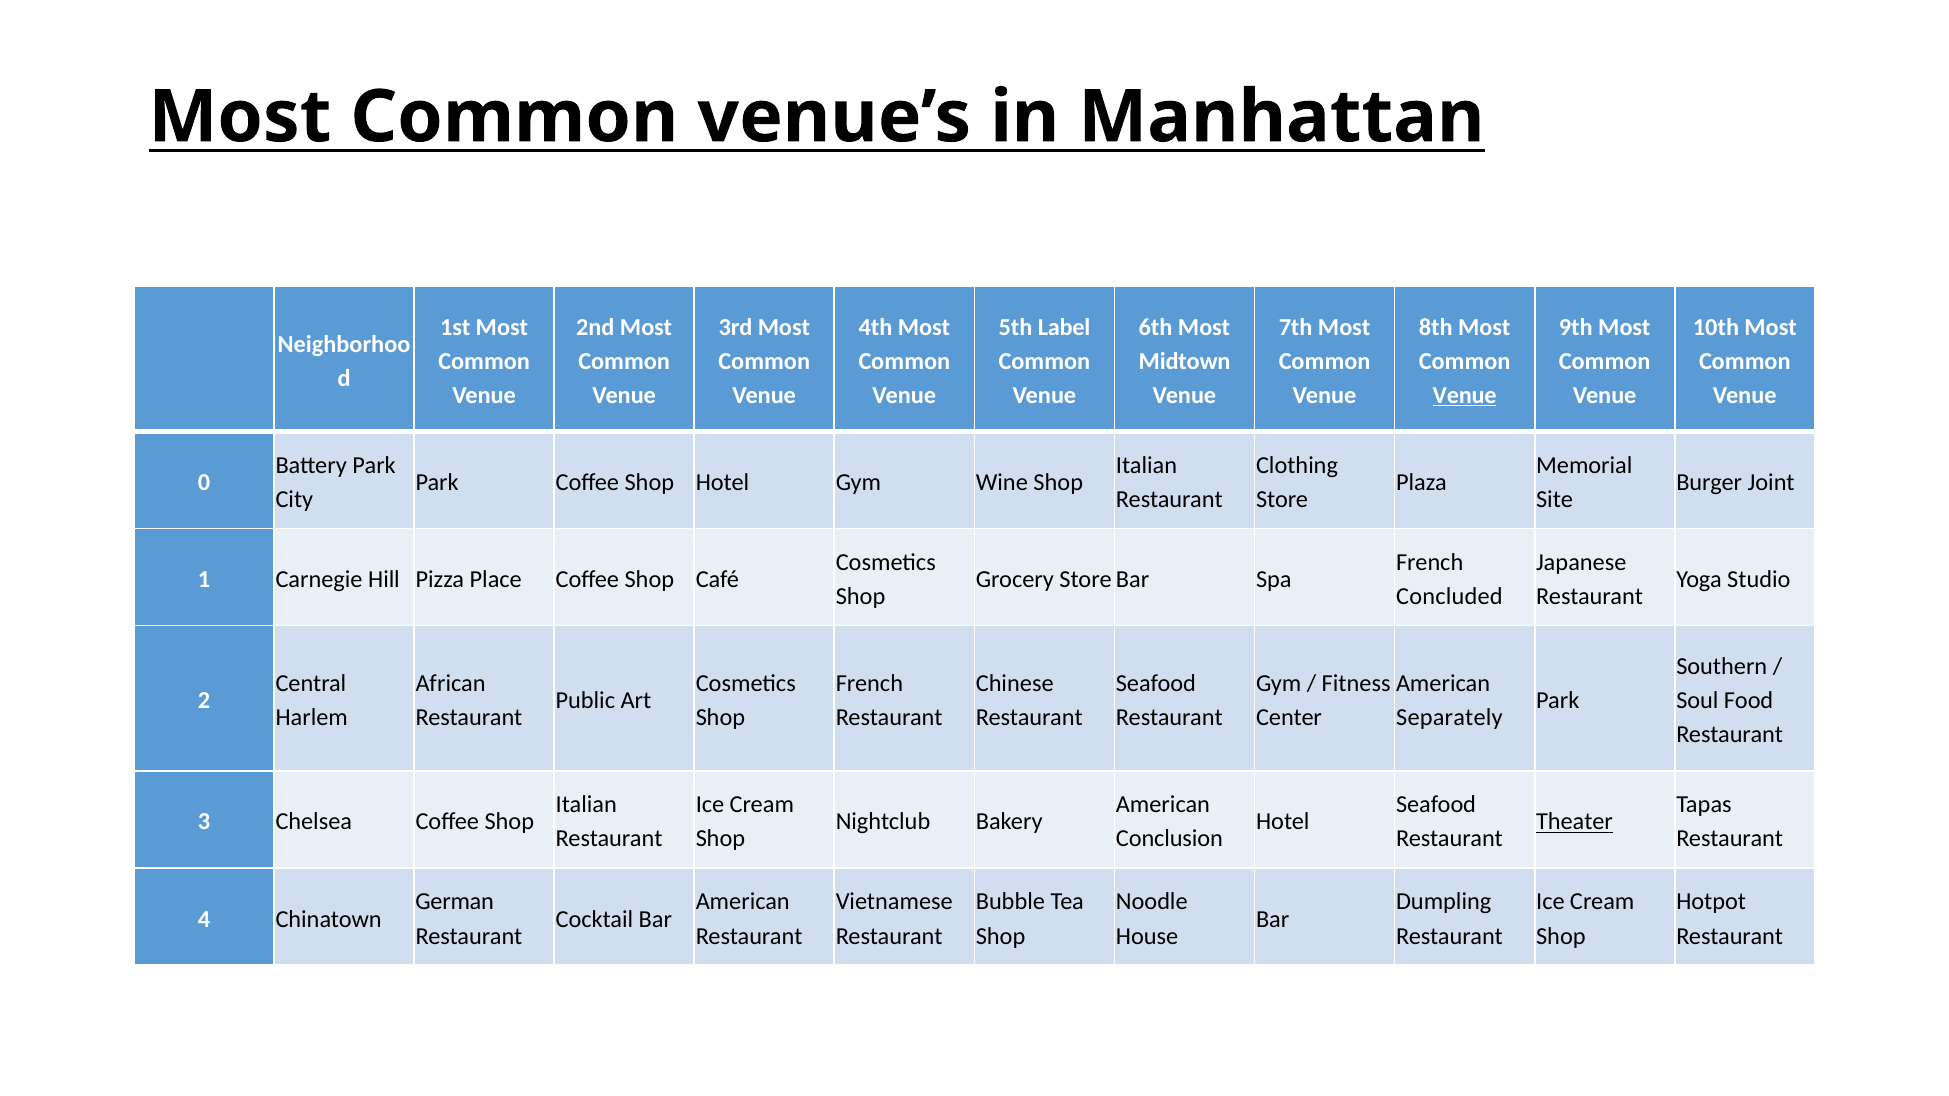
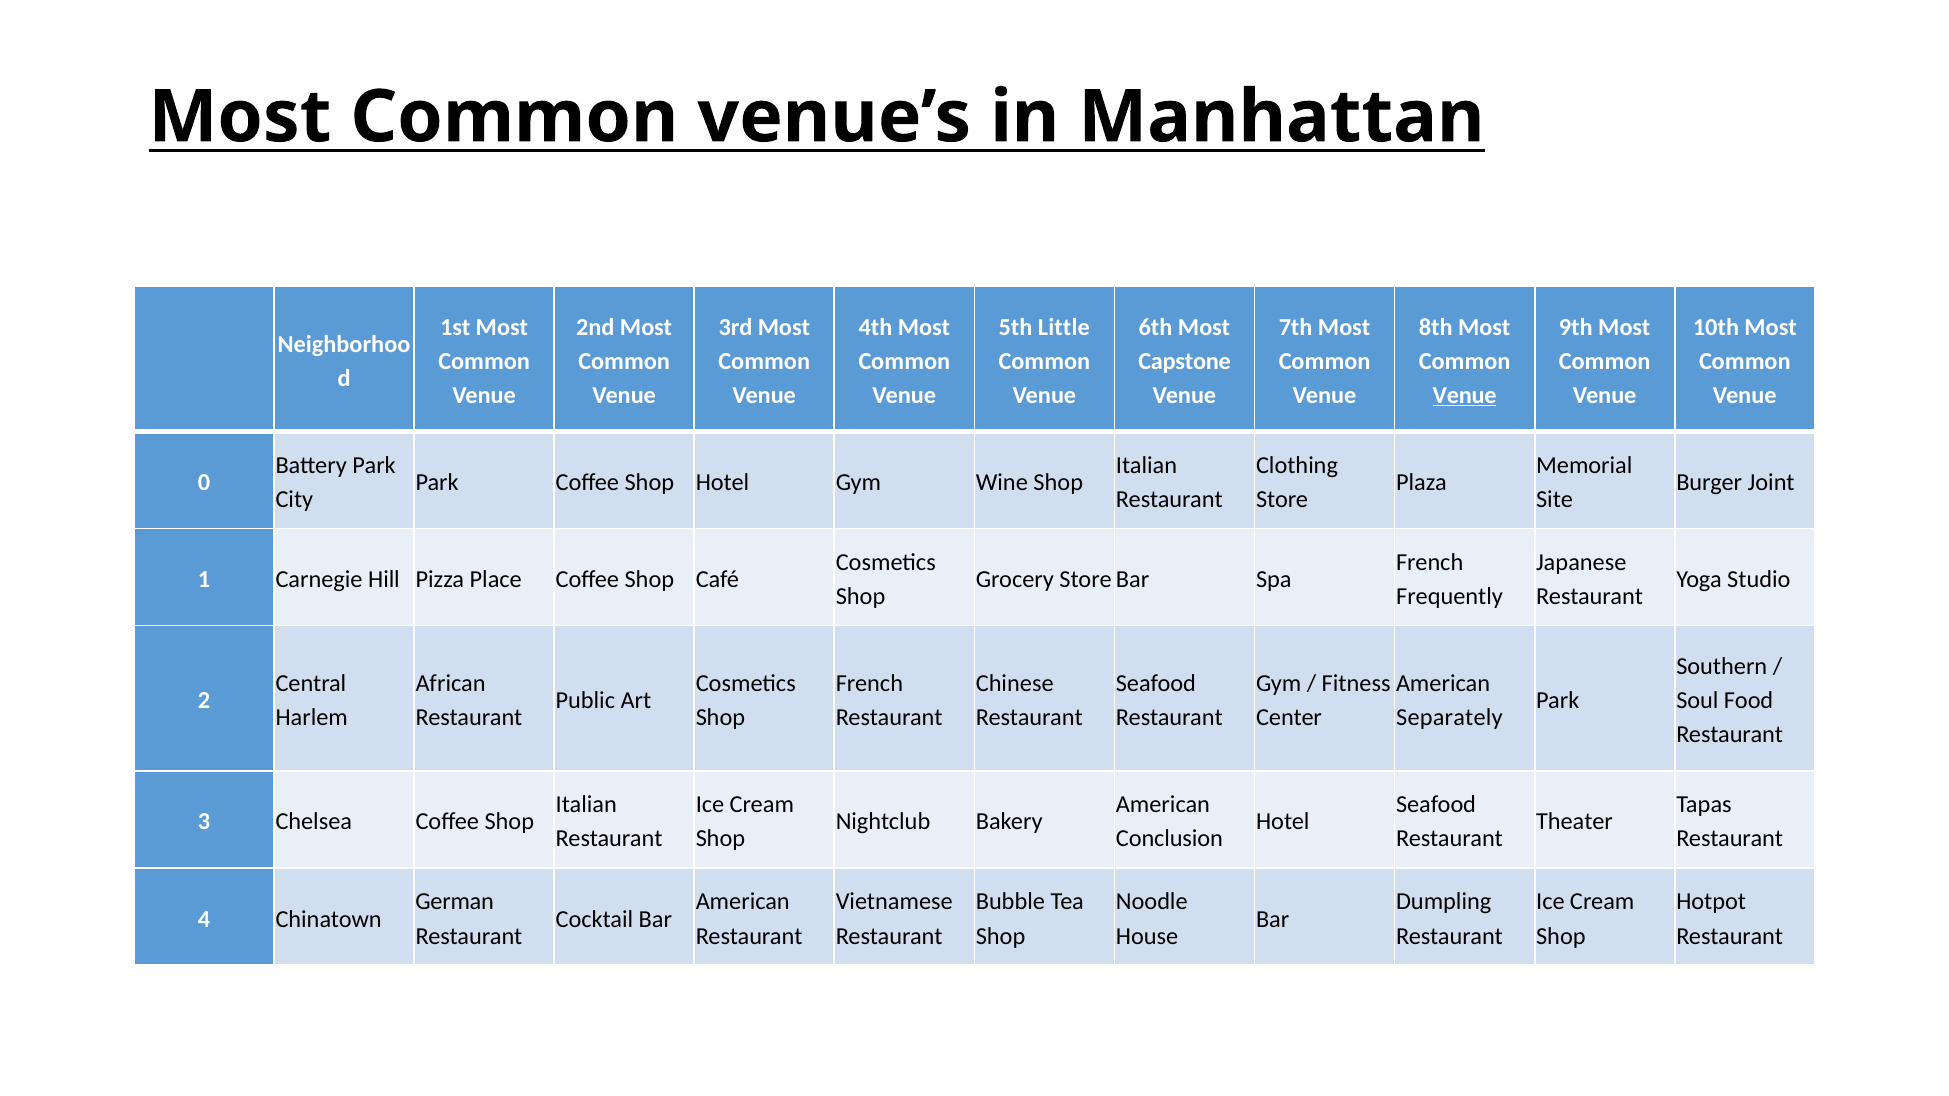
Label: Label -> Little
Midtown: Midtown -> Capstone
Concluded: Concluded -> Frequently
Theater underline: present -> none
